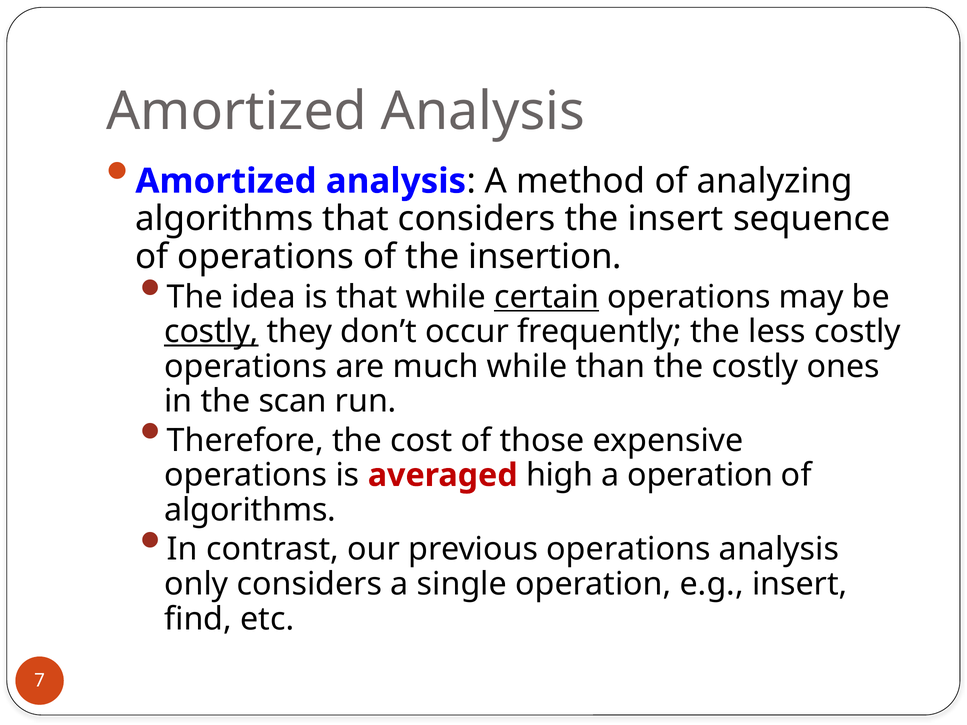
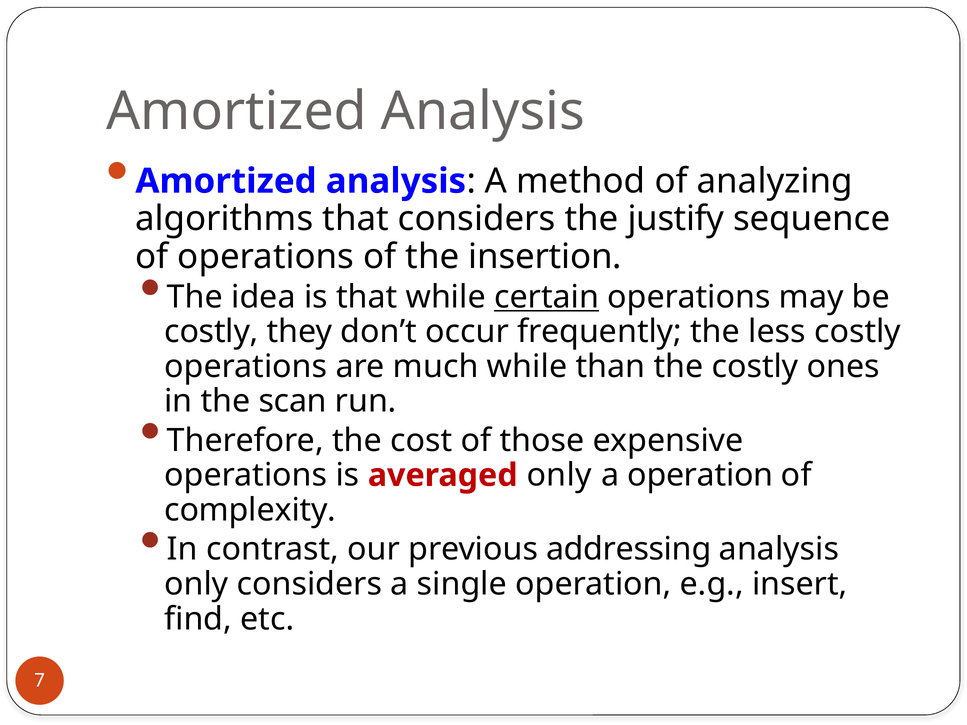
the insert: insert -> justify
costly at (211, 332) underline: present -> none
averaged high: high -> only
algorithms at (250, 510): algorithms -> complexity
previous operations: operations -> addressing
